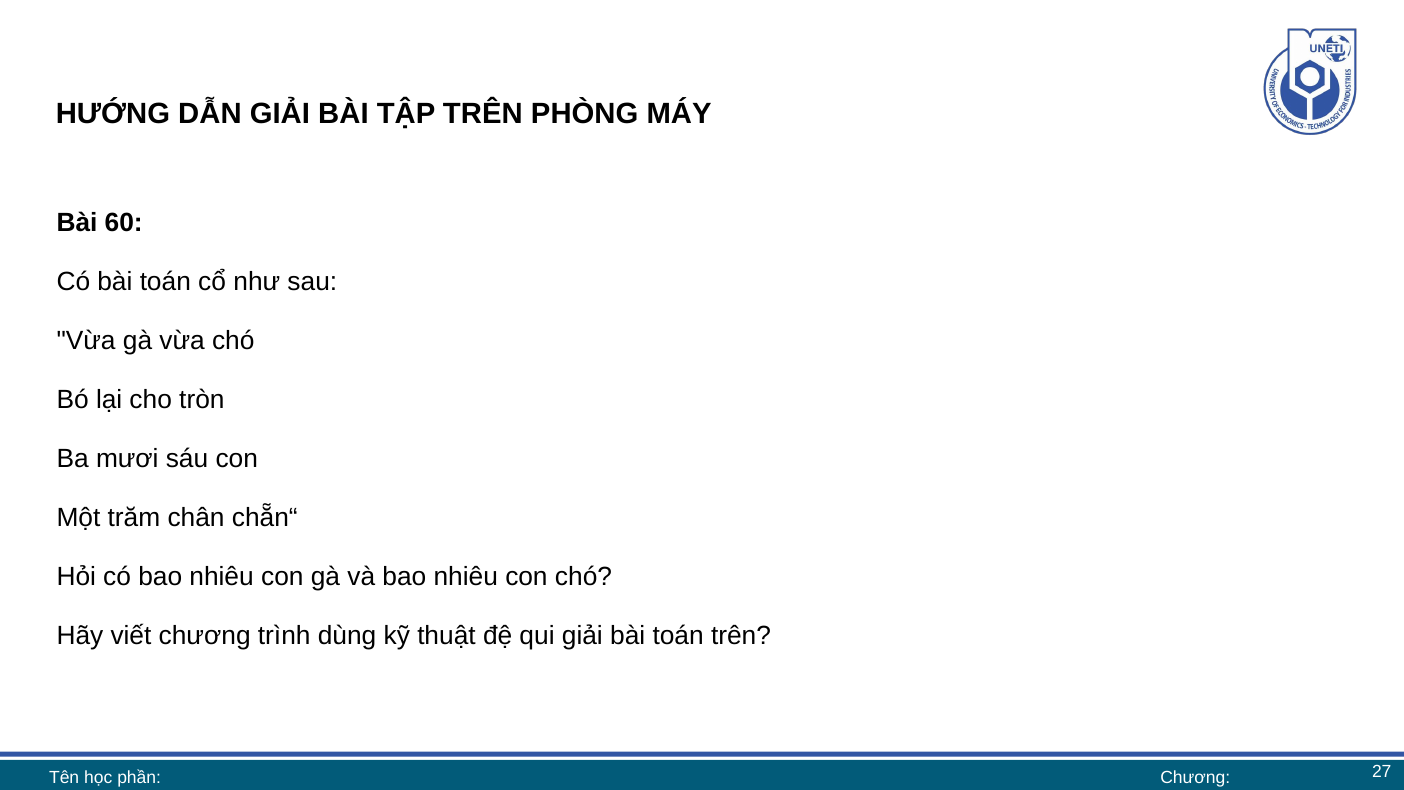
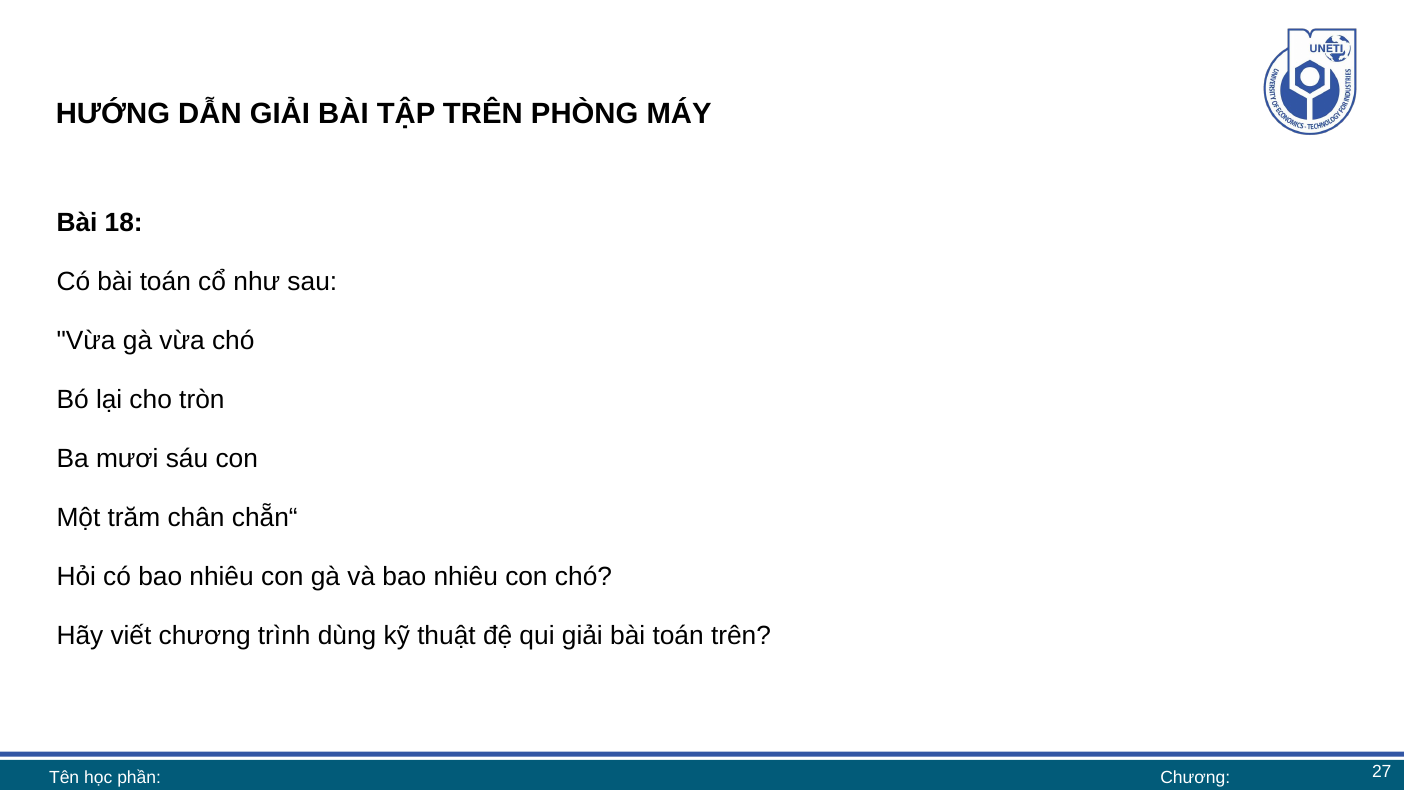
60: 60 -> 18
